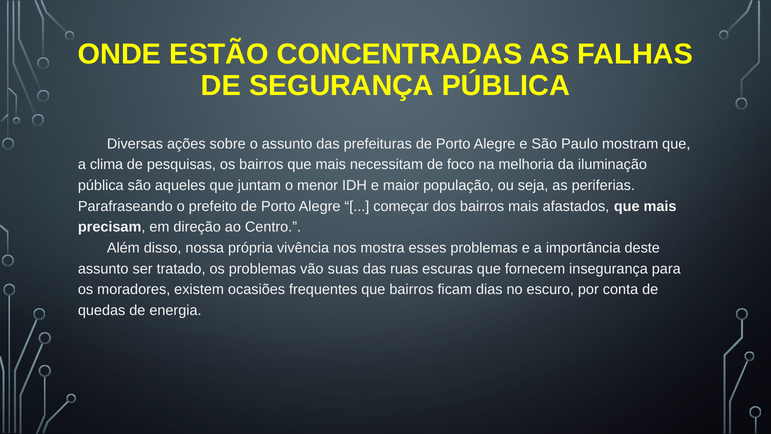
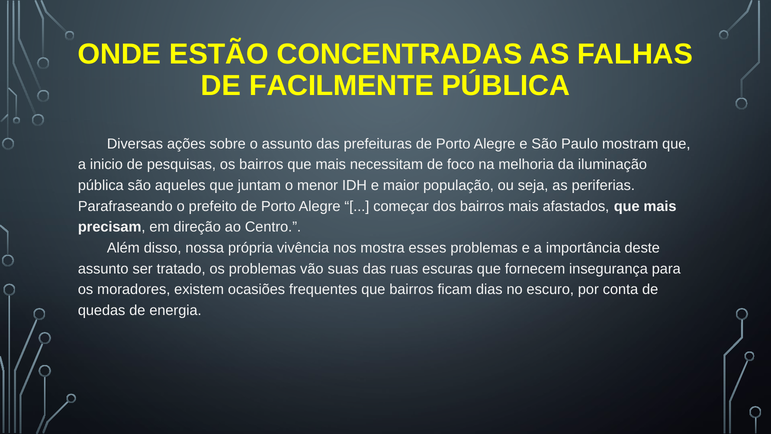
SEGURANÇA: SEGURANÇA -> FACILMENTE
clima: clima -> inicio
